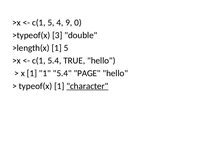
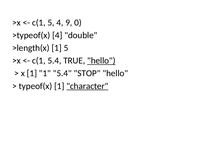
>typeof(x 3: 3 -> 4
hello at (101, 61) underline: none -> present
PAGE: PAGE -> STOP
